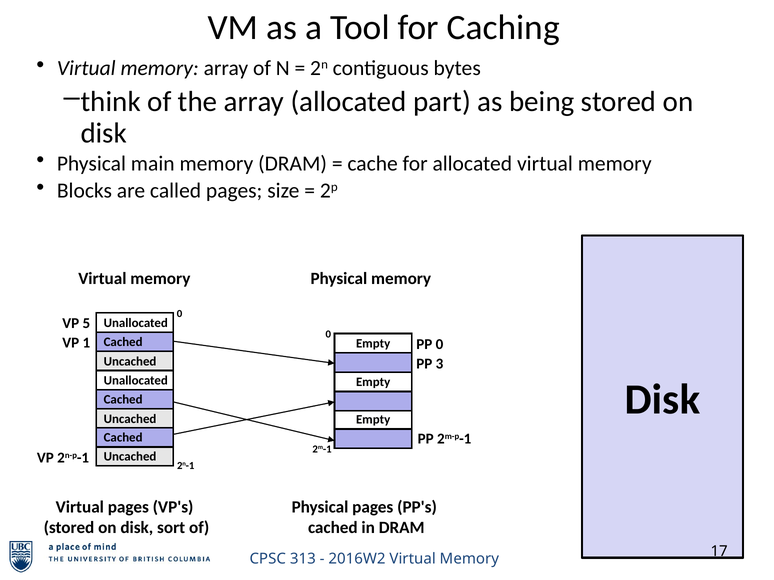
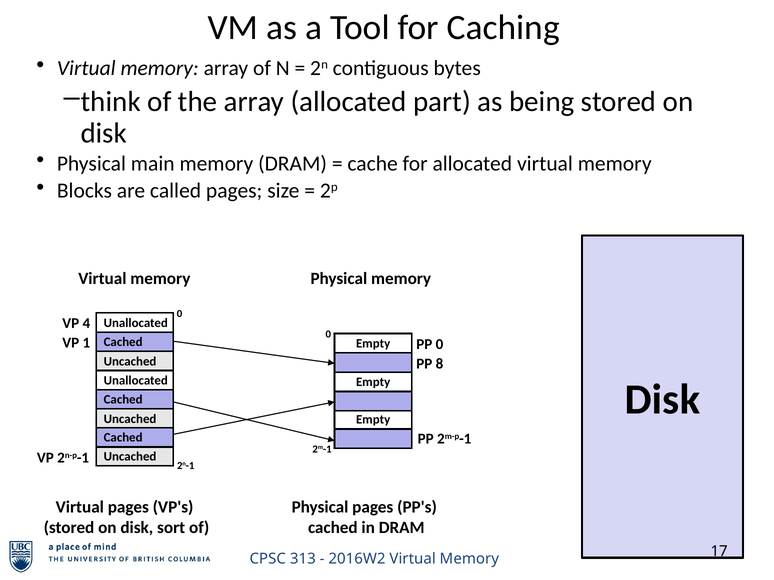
5: 5 -> 4
3: 3 -> 8
